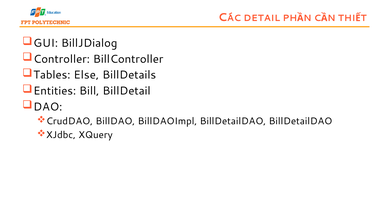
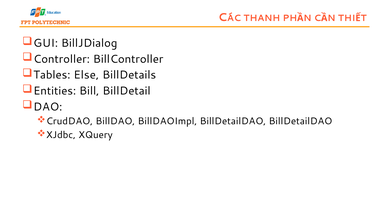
DETAIL: DETAIL -> THANH
